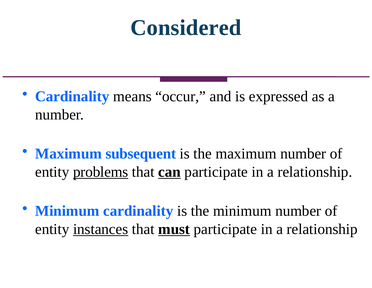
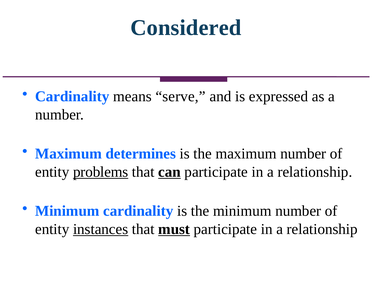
occur: occur -> serve
subsequent: subsequent -> determines
